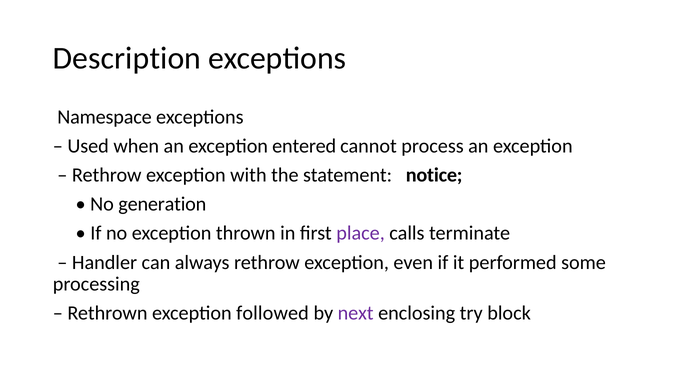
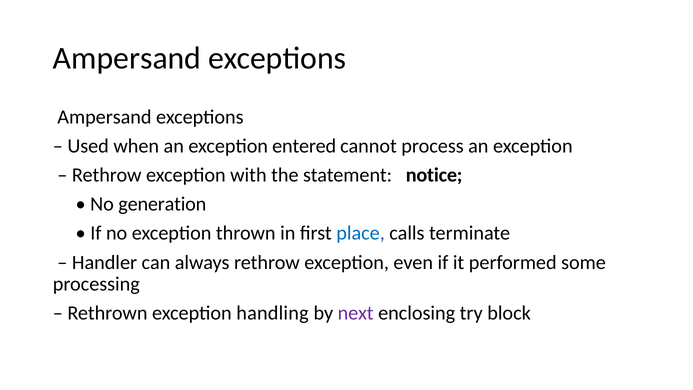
Description at (127, 58): Description -> Ampersand
Namespace at (105, 117): Namespace -> Ampersand
place colour: purple -> blue
followed: followed -> handling
